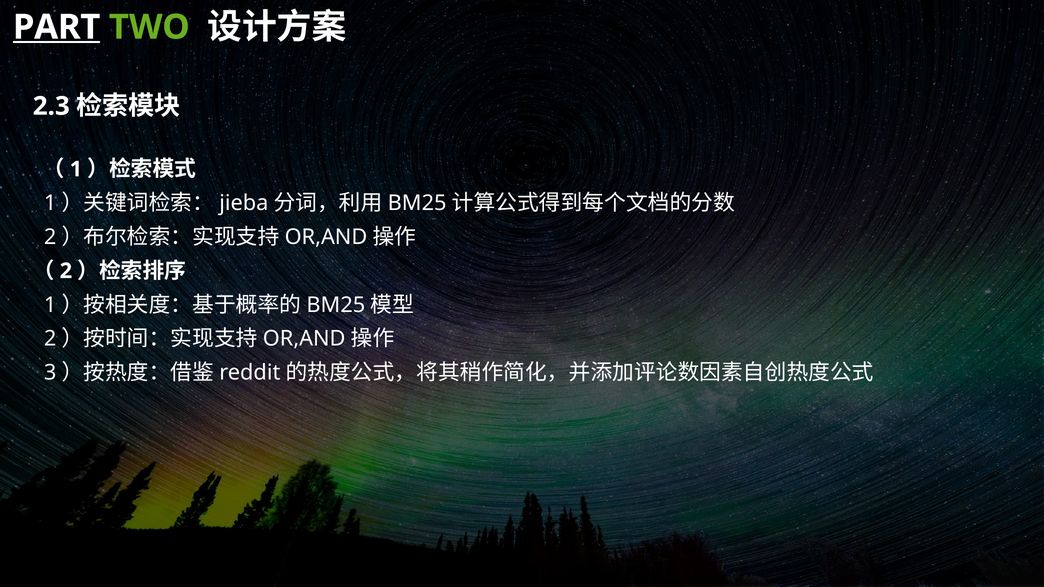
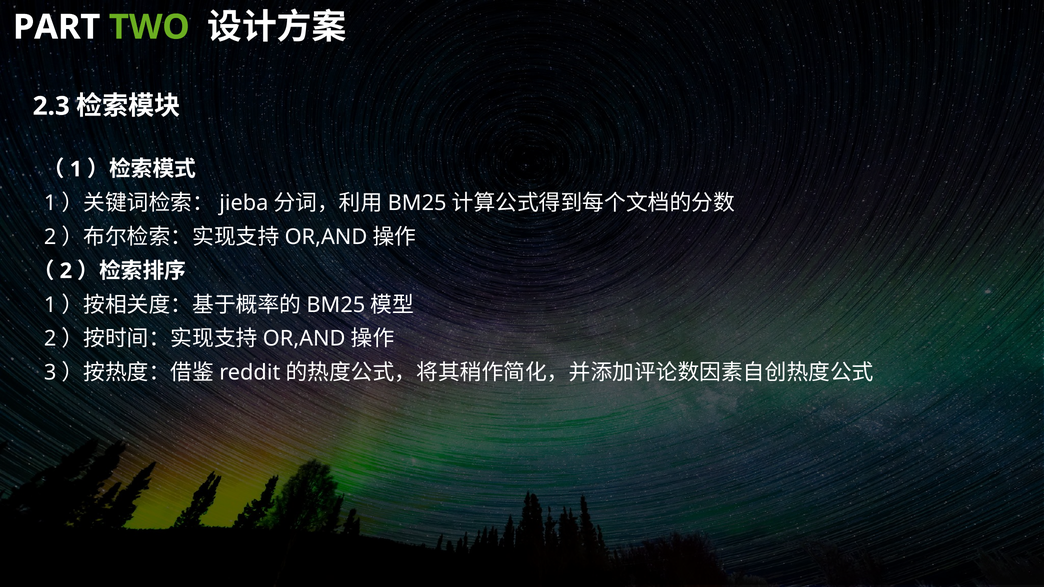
PART underline: present -> none
